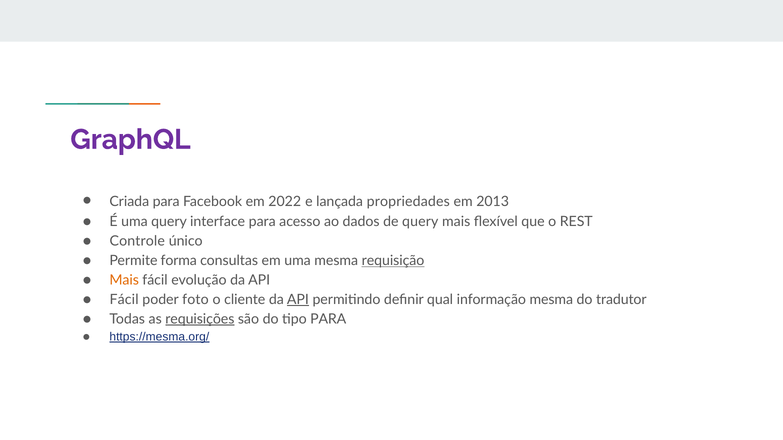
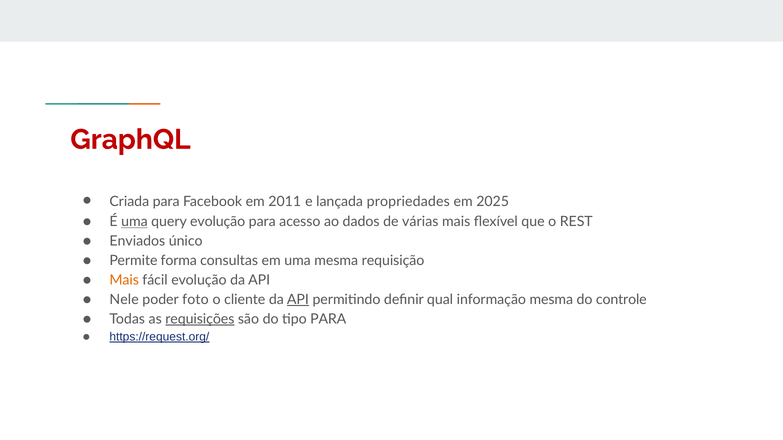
GraphQL colour: purple -> red
2022: 2022 -> 2011
2013: 2013 -> 2025
uma at (134, 222) underline: none -> present
query interface: interface -> evolução
de query: query -> várias
Controle: Controle -> Enviados
requisição underline: present -> none
Fácil at (124, 300): Fácil -> Nele
tradutor: tradutor -> controle
https://mesma.org/: https://mesma.org/ -> https://request.org/
